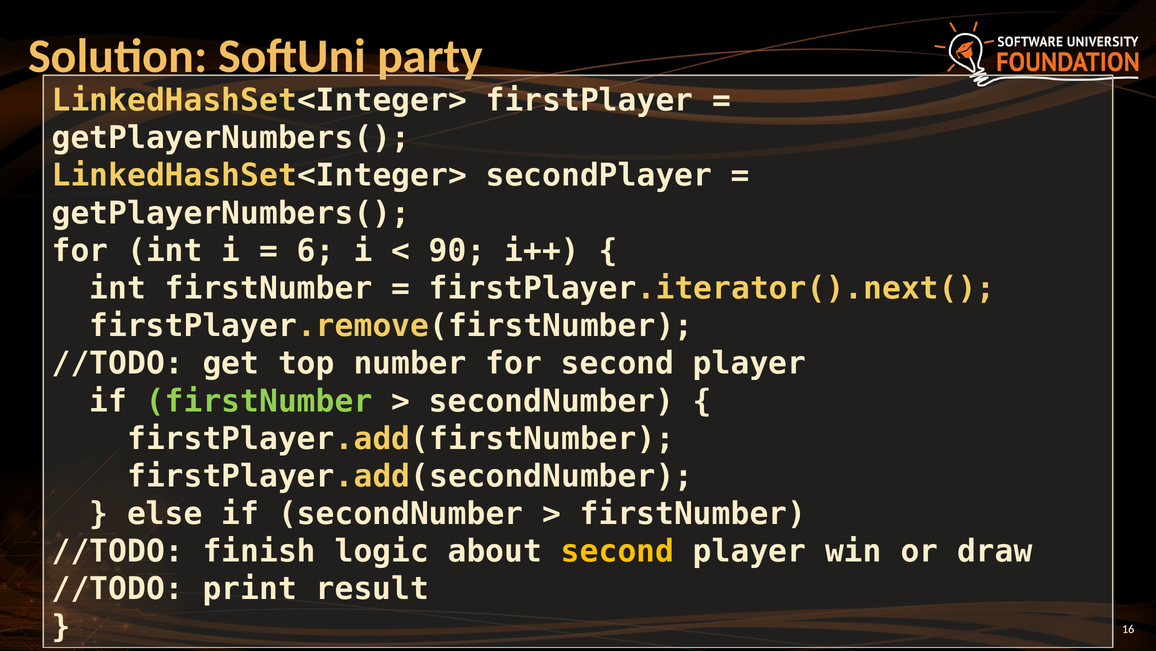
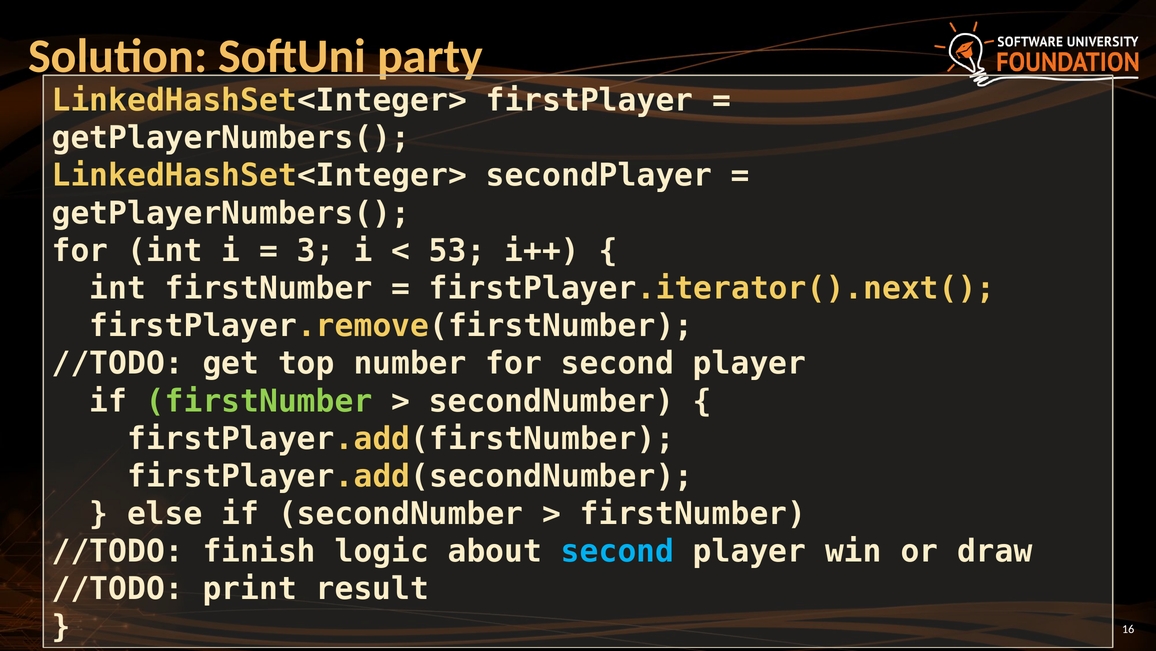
6: 6 -> 3
90: 90 -> 53
second at (618, 551) colour: yellow -> light blue
